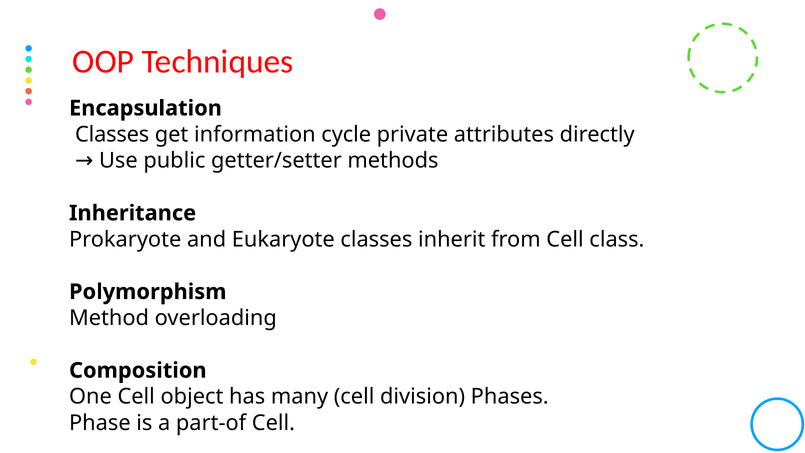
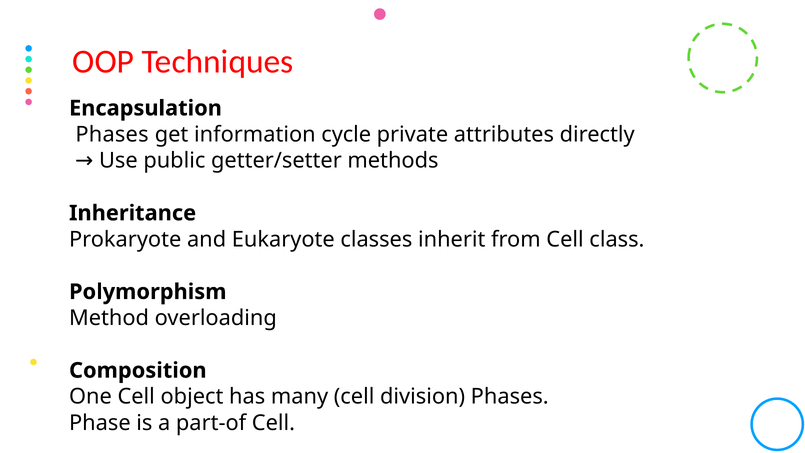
Classes at (112, 134): Classes -> Phases
